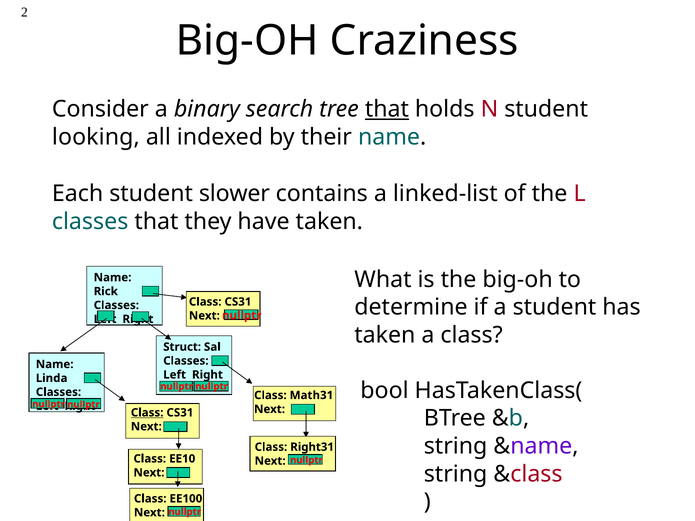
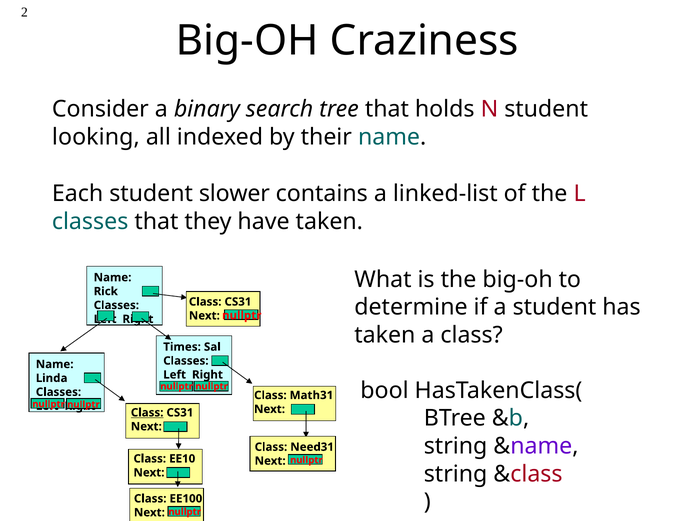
that at (387, 109) underline: present -> none
Struct: Struct -> Times
Right31: Right31 -> Need31
